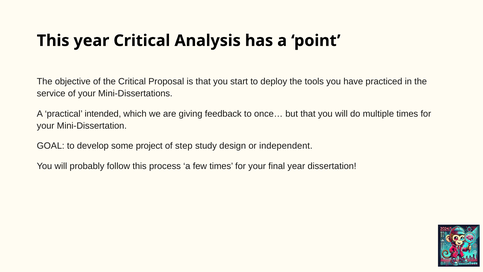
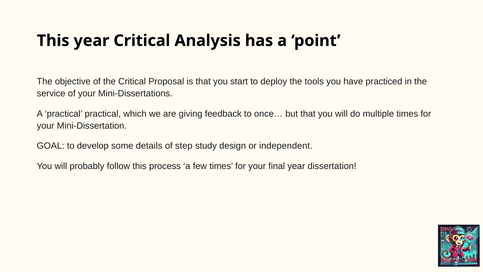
practical intended: intended -> practical
project: project -> details
